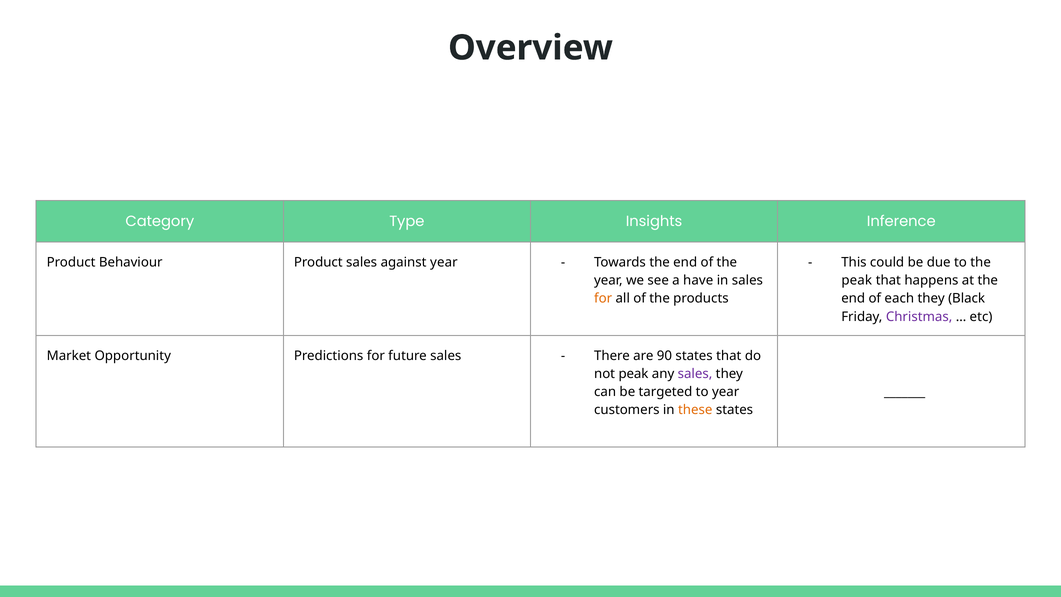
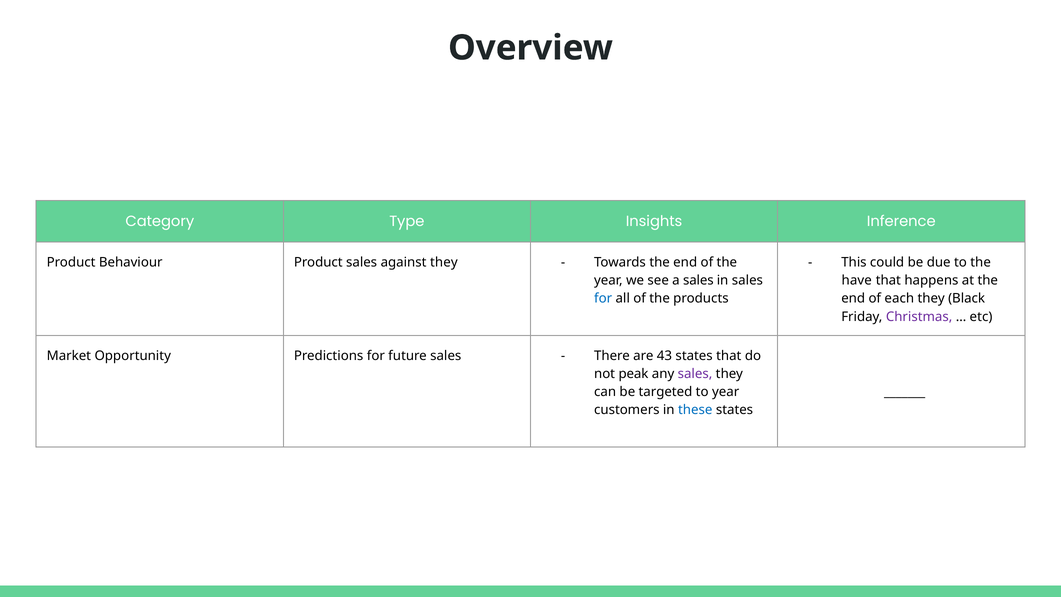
against year: year -> they
a have: have -> sales
peak at (857, 280): peak -> have
for at (603, 299) colour: orange -> blue
90: 90 -> 43
these colour: orange -> blue
